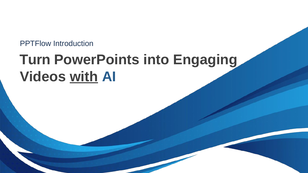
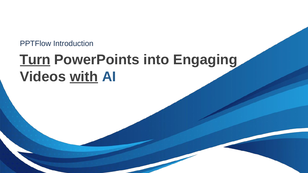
Turn underline: none -> present
